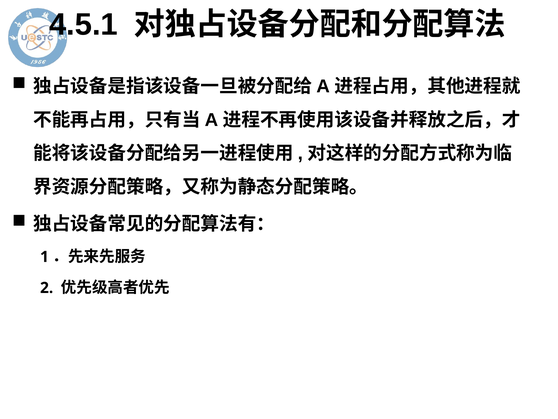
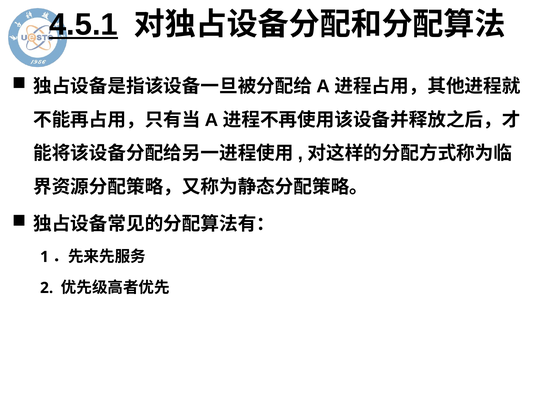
4.5.1 underline: none -> present
